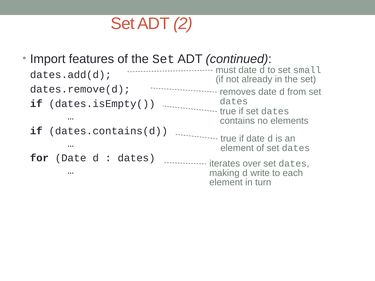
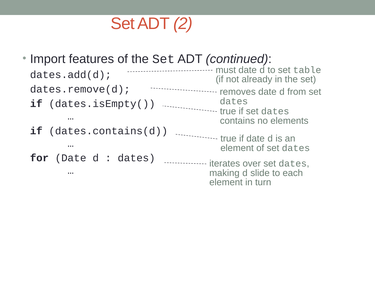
small: small -> table
write: write -> slide
